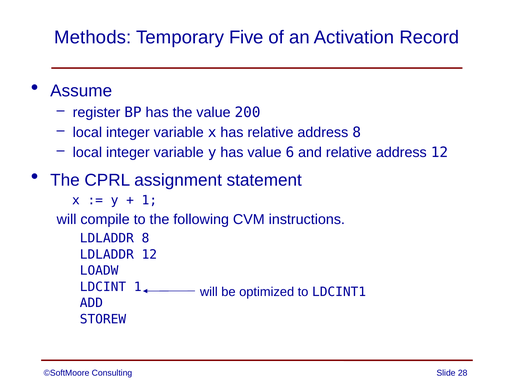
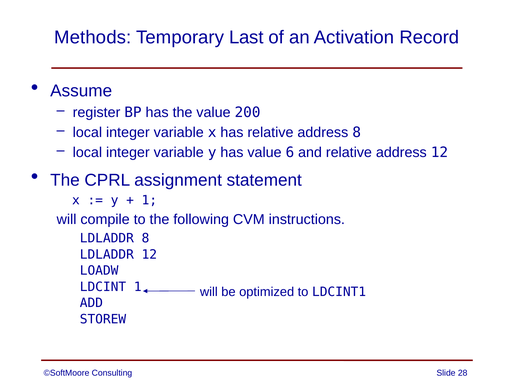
Five: Five -> Last
